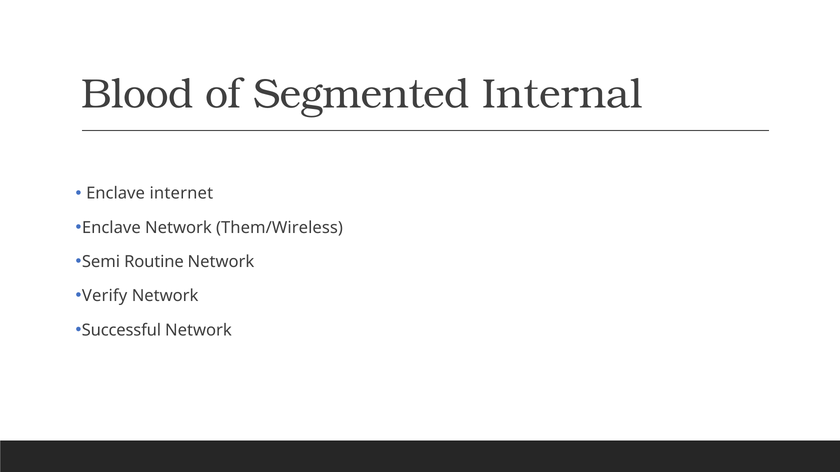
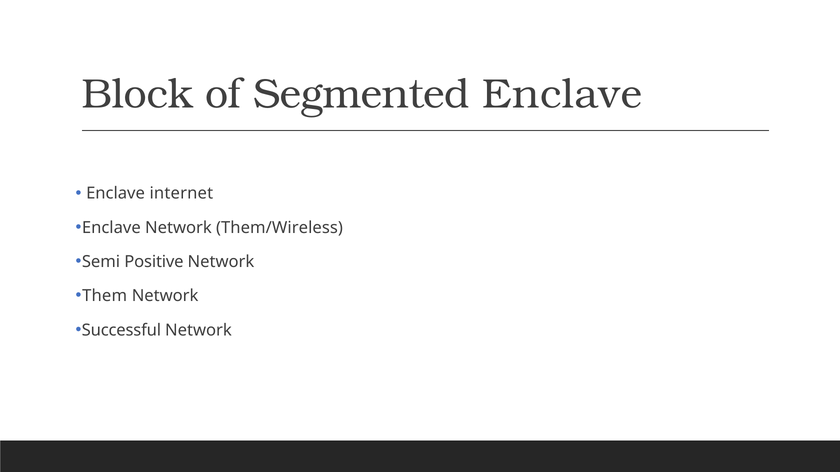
Blood: Blood -> Block
Segmented Internal: Internal -> Enclave
Routine: Routine -> Positive
Verify: Verify -> Them
